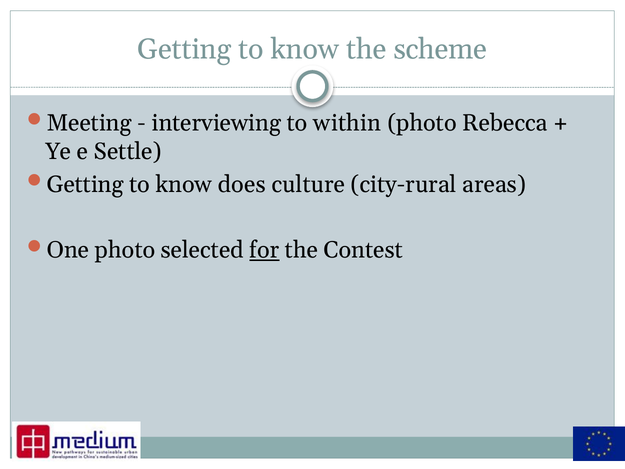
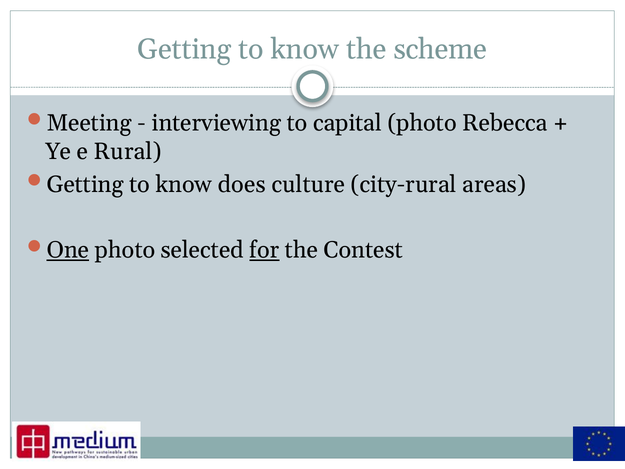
within: within -> capital
Settle: Settle -> Rural
One underline: none -> present
